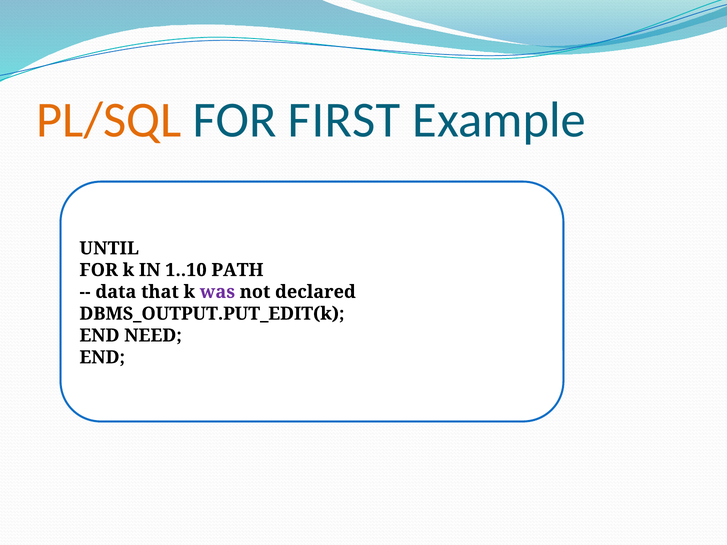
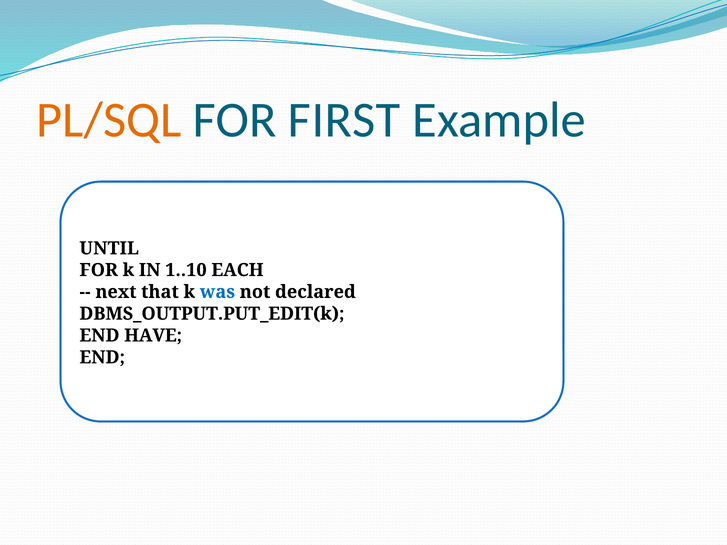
PATH: PATH -> EACH
data: data -> next
was colour: purple -> blue
NEED: NEED -> HAVE
